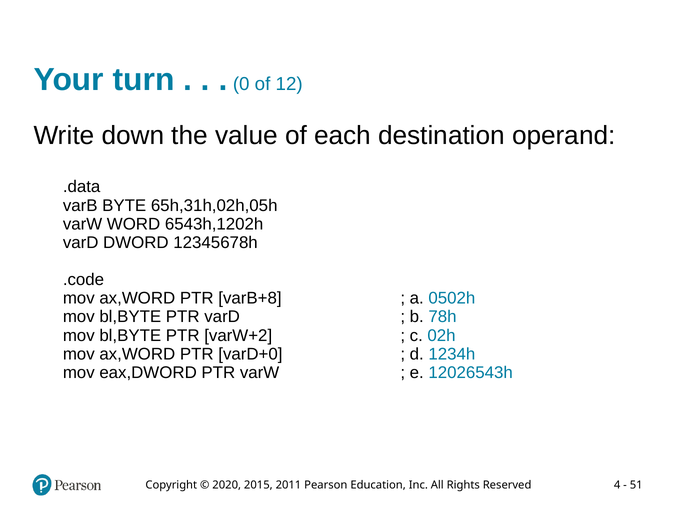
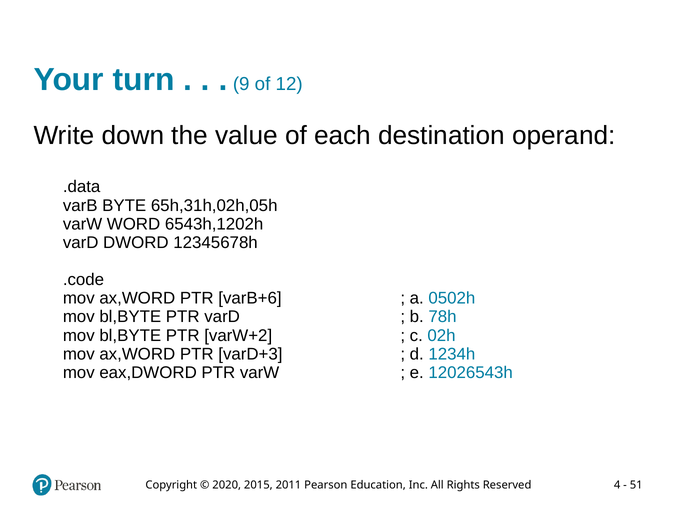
0: 0 -> 9
varB+8: varB+8 -> varB+6
varD+0: varD+0 -> varD+3
